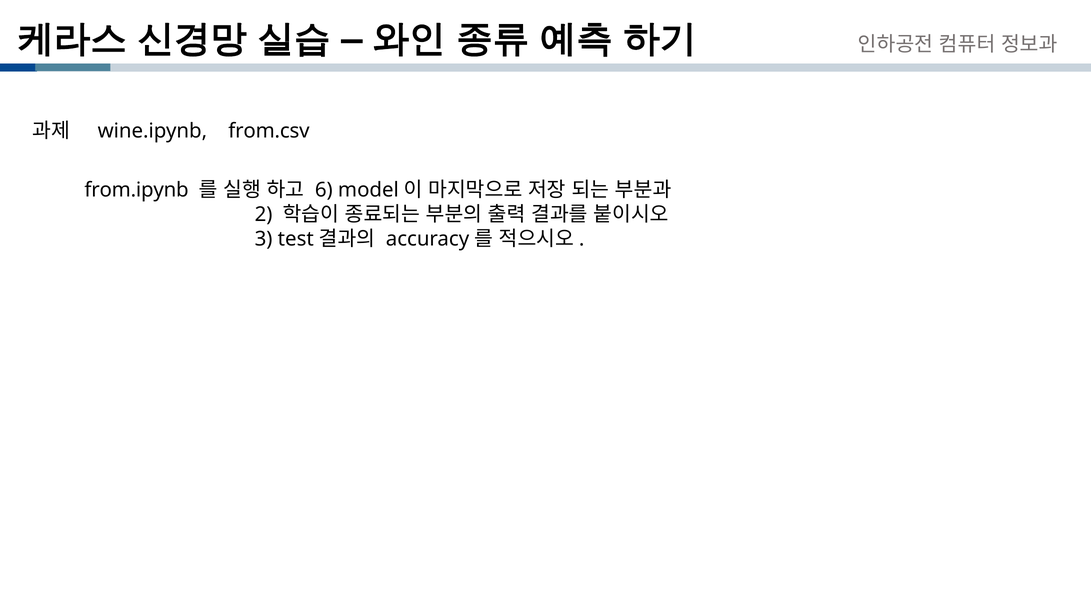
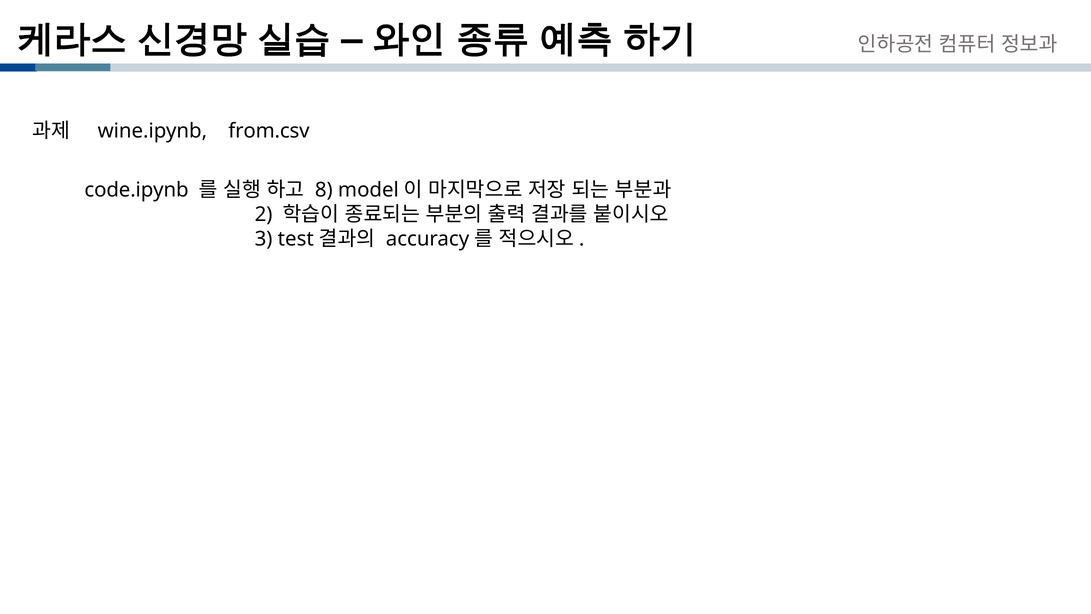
from.ipynb: from.ipynb -> code.ipynb
6: 6 -> 8
